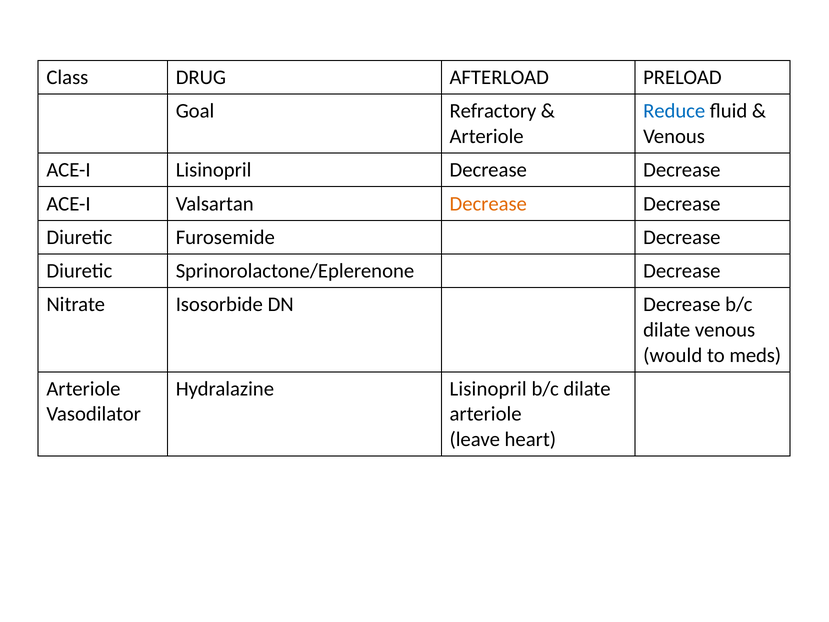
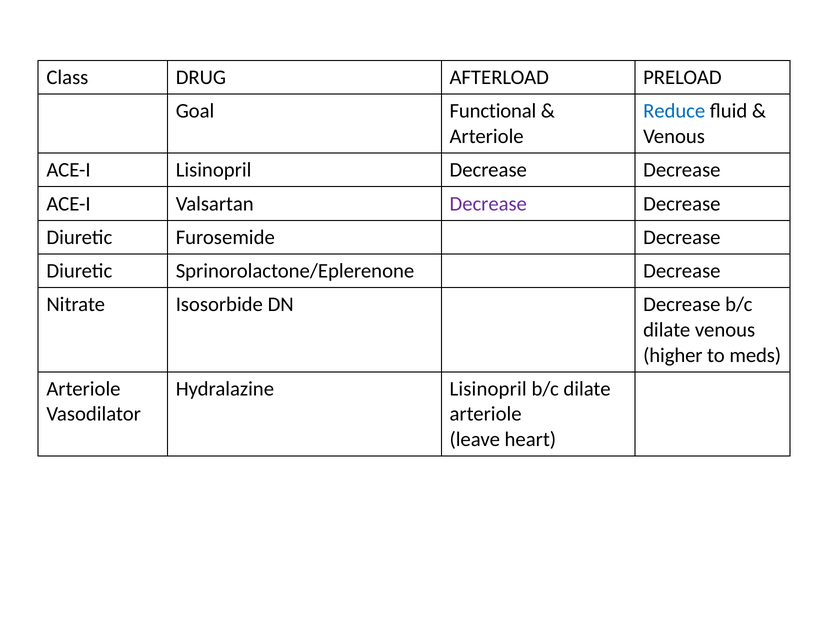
Refractory: Refractory -> Functional
Decrease at (488, 204) colour: orange -> purple
would: would -> higher
